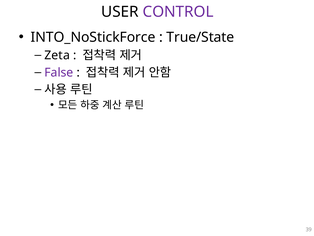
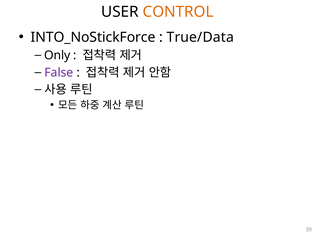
CONTROL colour: purple -> orange
True/State: True/State -> True/Data
Zeta: Zeta -> Only
